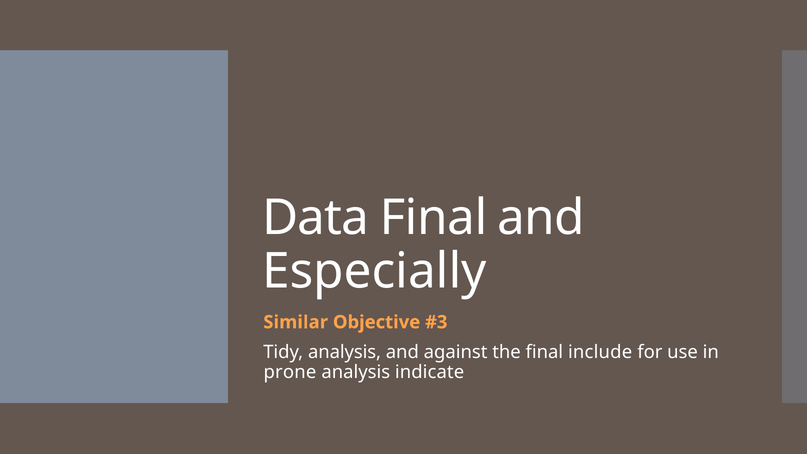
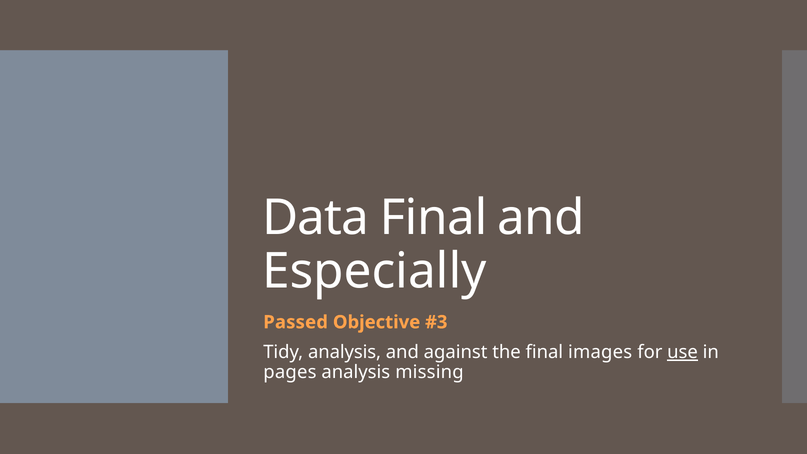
Similar: Similar -> Passed
include: include -> images
use underline: none -> present
prone: prone -> pages
indicate: indicate -> missing
